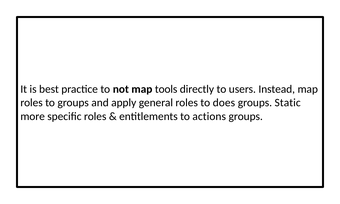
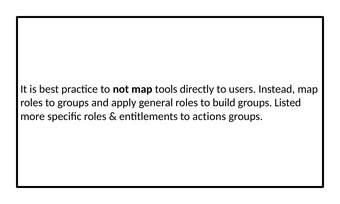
does: does -> build
Static: Static -> Listed
